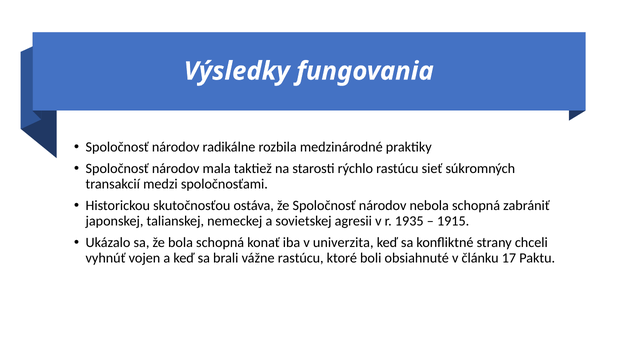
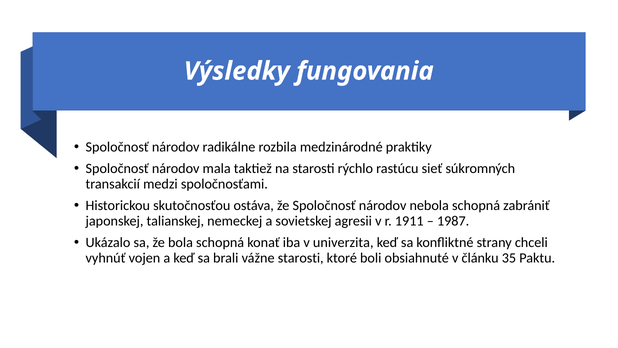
1935: 1935 -> 1911
1915: 1915 -> 1987
vážne rastúcu: rastúcu -> starosti
17: 17 -> 35
